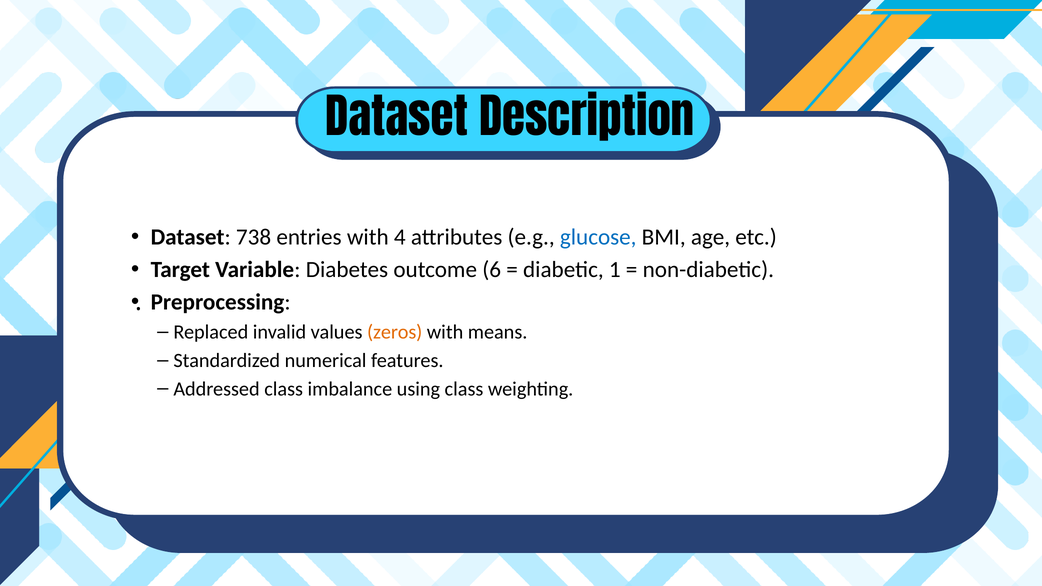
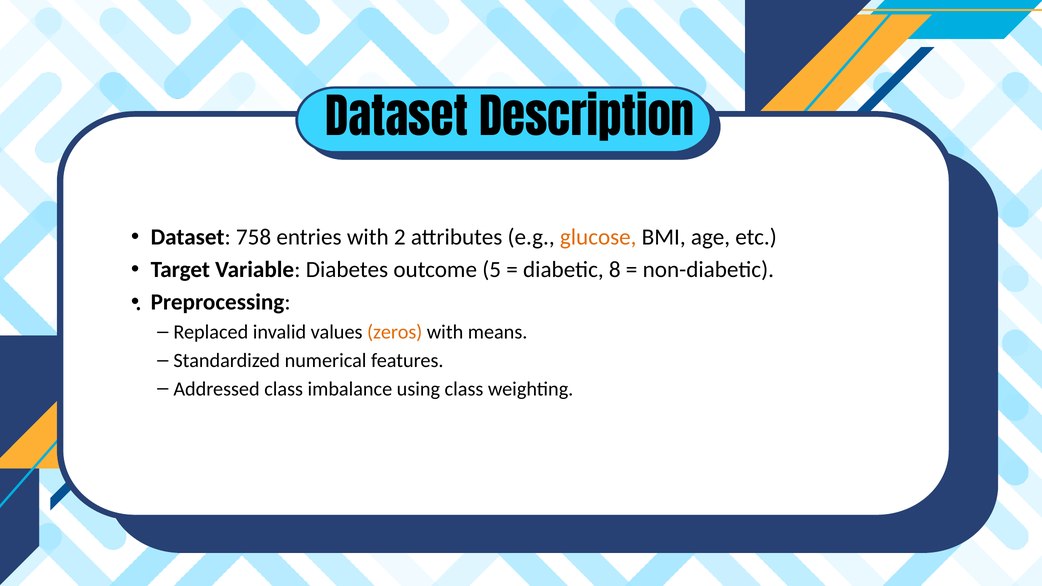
738: 738 -> 758
4: 4 -> 2
glucose colour: blue -> orange
6: 6 -> 5
1: 1 -> 8
